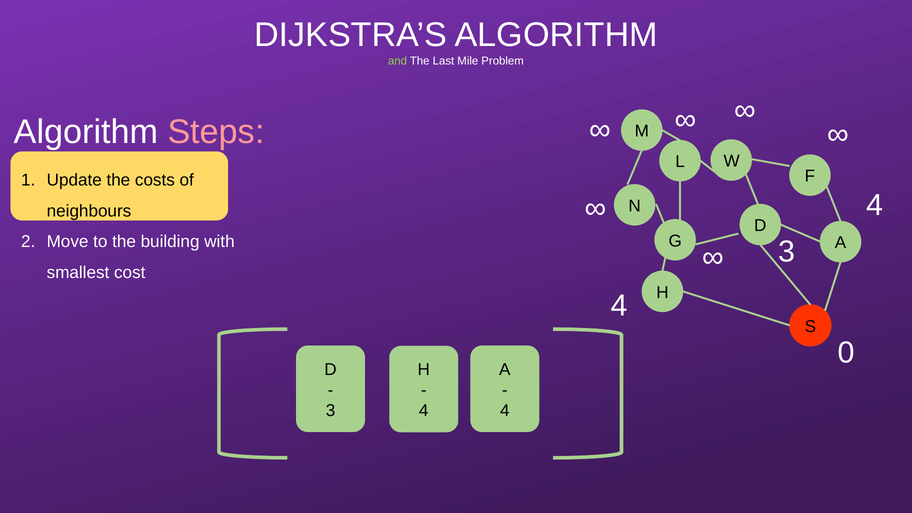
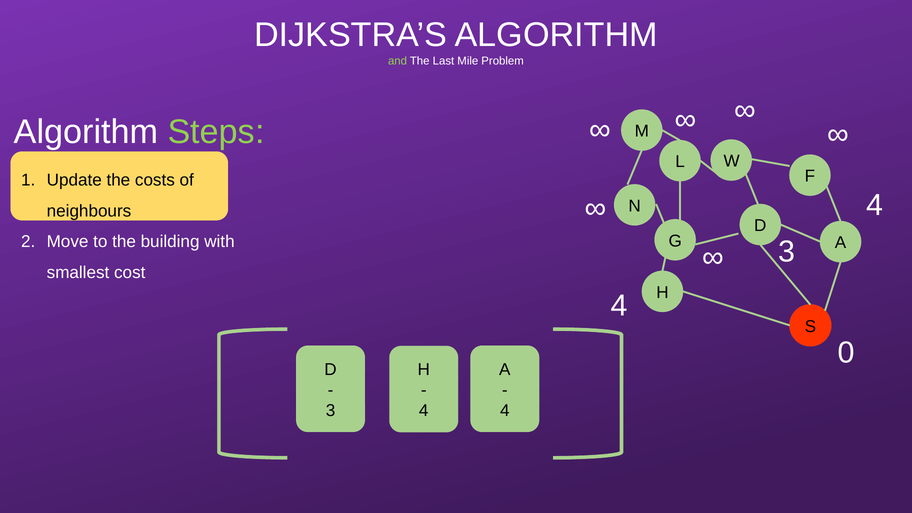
Steps colour: pink -> light green
